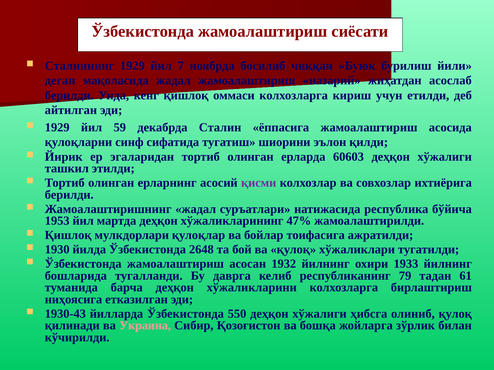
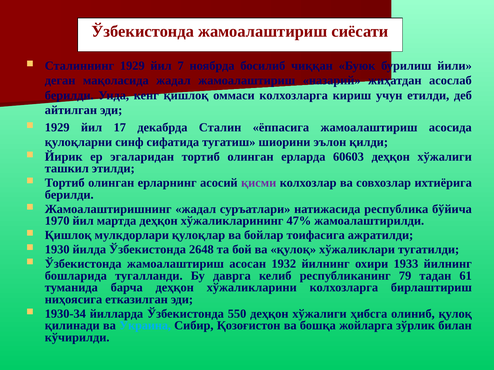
59: 59 -> 17
1953: 1953 -> 1970
1930-43: 1930-43 -> 1930-34
Украина colour: pink -> light blue
